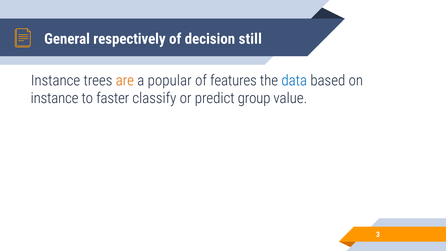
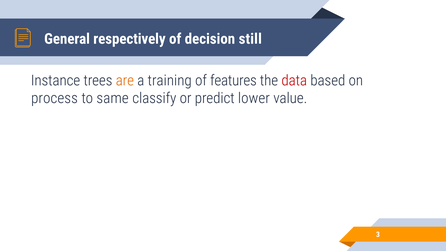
popular: popular -> training
data colour: blue -> red
instance at (55, 98): instance -> process
faster: faster -> same
group: group -> lower
